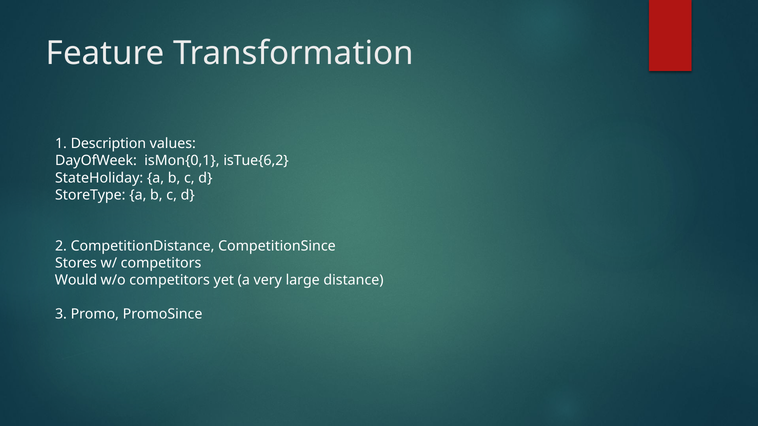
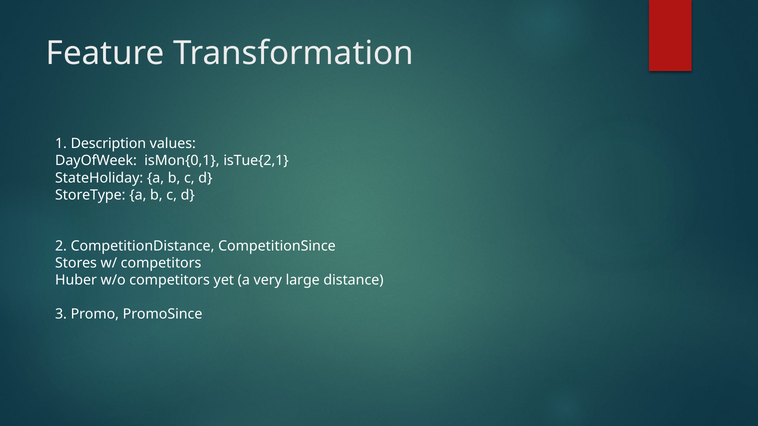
isTue{6,2: isTue{6,2 -> isTue{2,1
Would: Would -> Huber
